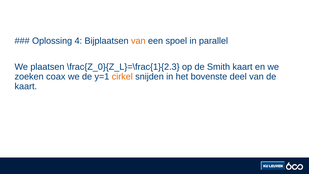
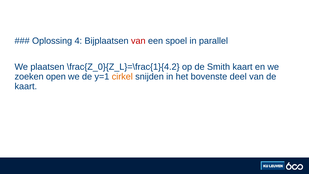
van at (138, 41) colour: orange -> red
\frac{Z_0}{Z_L}=\frac{1}{2.3: \frac{Z_0}{Z_L}=\frac{1}{2.3 -> \frac{Z_0}{Z_L}=\frac{1}{4.2
coax: coax -> open
